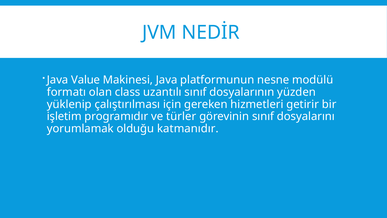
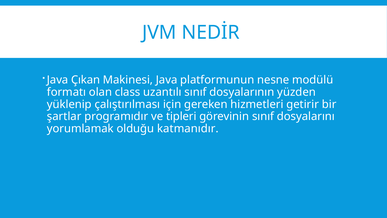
Value: Value -> Çıkan
işletim: işletim -> şartlar
türler: türler -> tipleri
